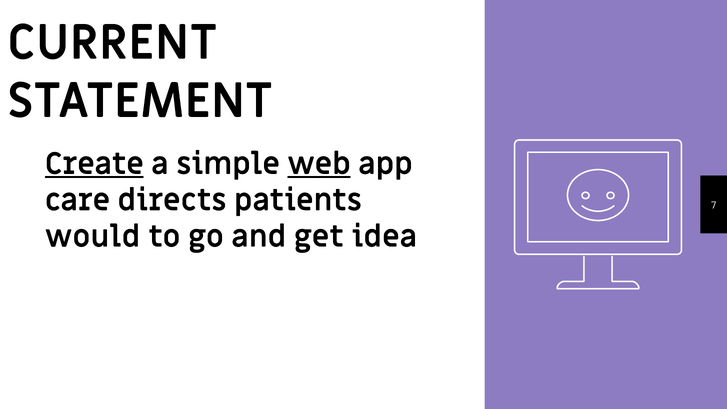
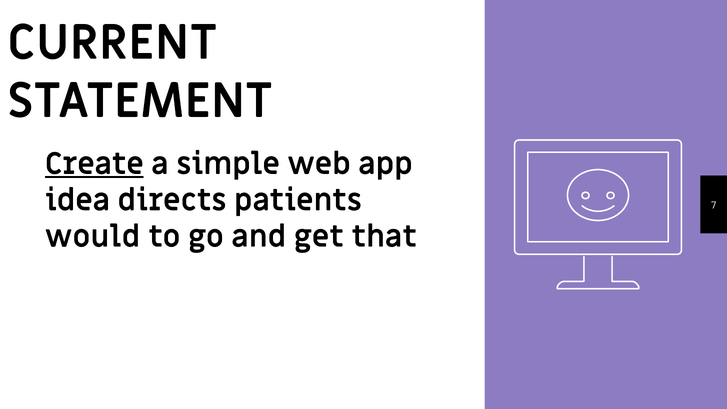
web underline: present -> none
care: care -> idea
idea: idea -> that
